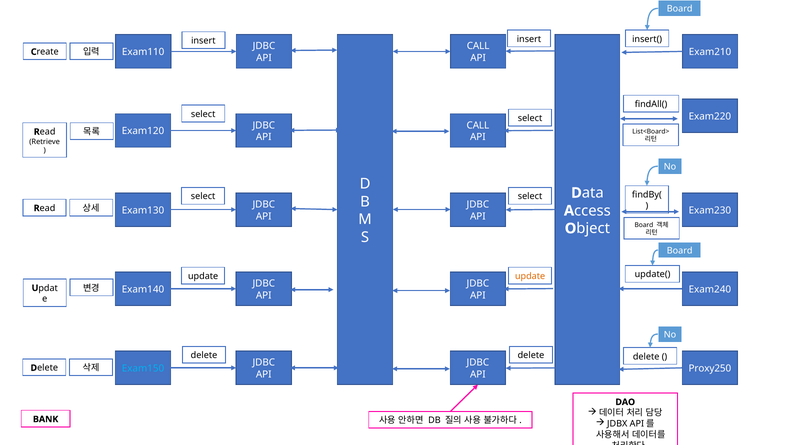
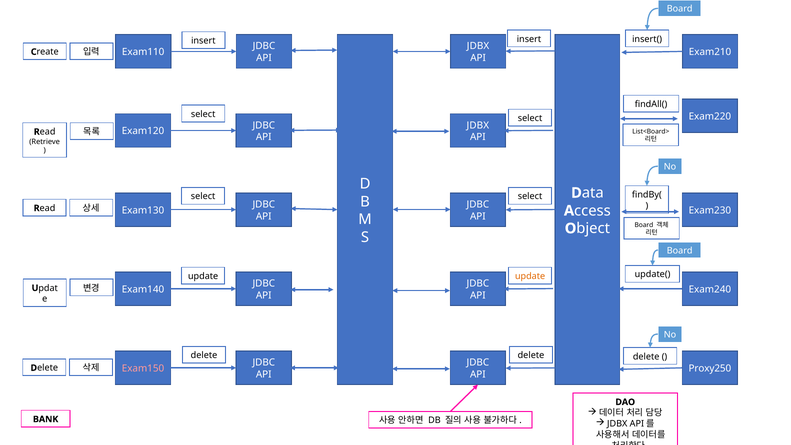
CALL at (478, 46): CALL -> JDBX
CALL at (478, 125): CALL -> JDBX
Exam150 colour: light blue -> pink
